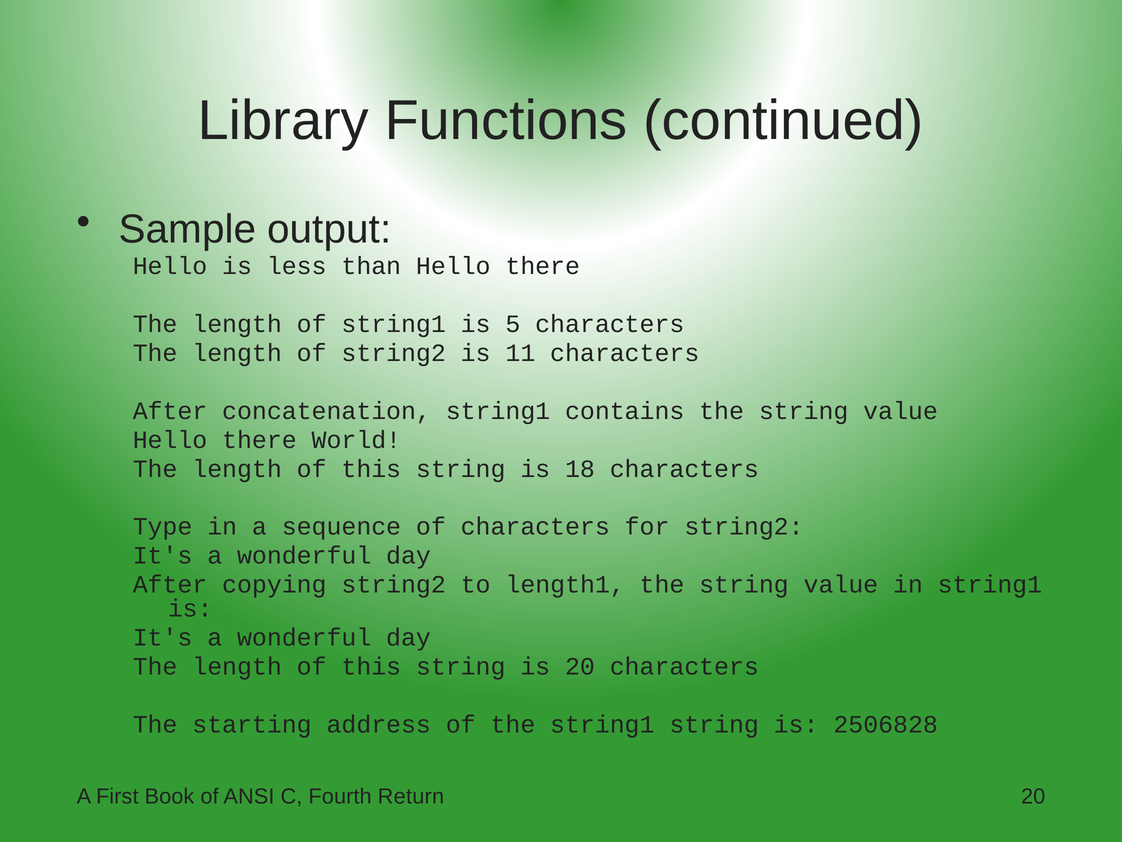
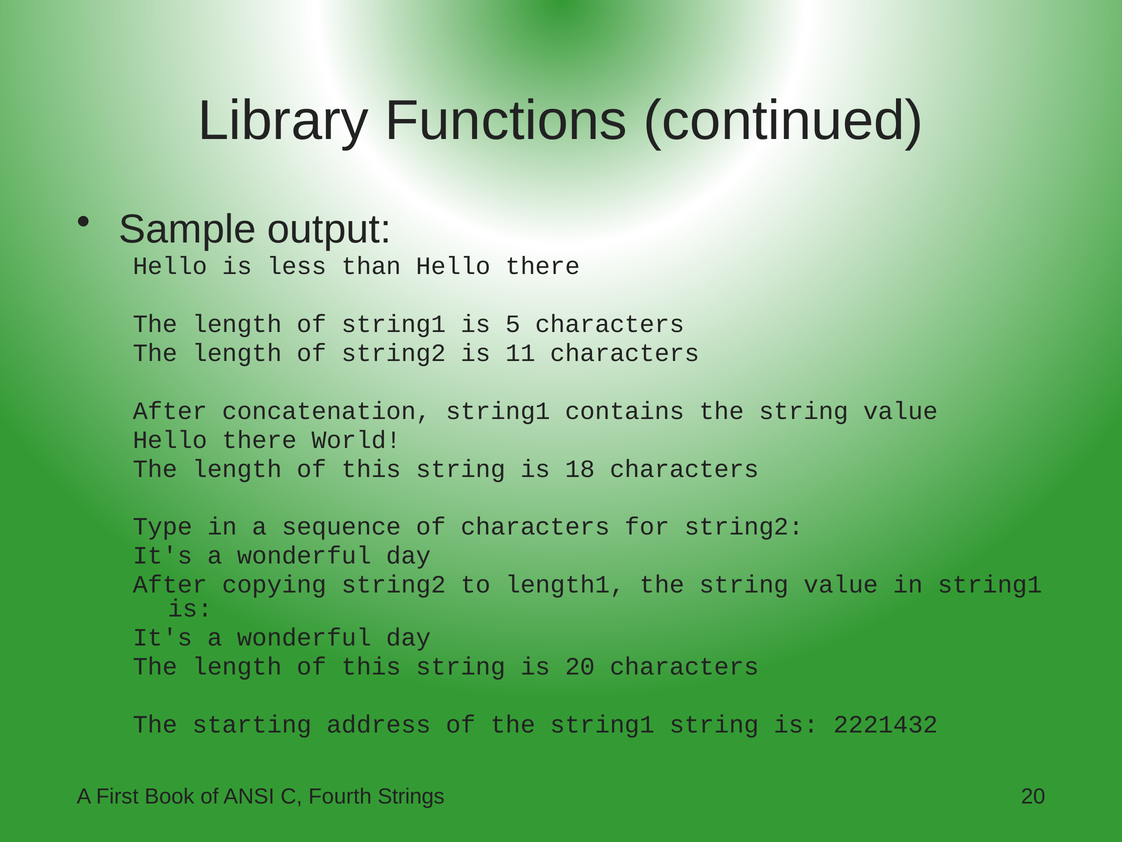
2506828: 2506828 -> 2221432
Return: Return -> Strings
